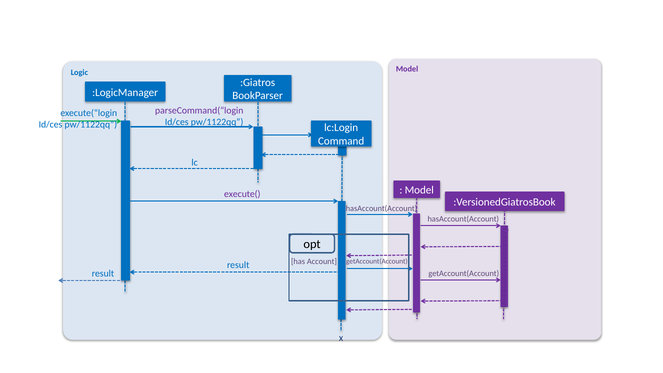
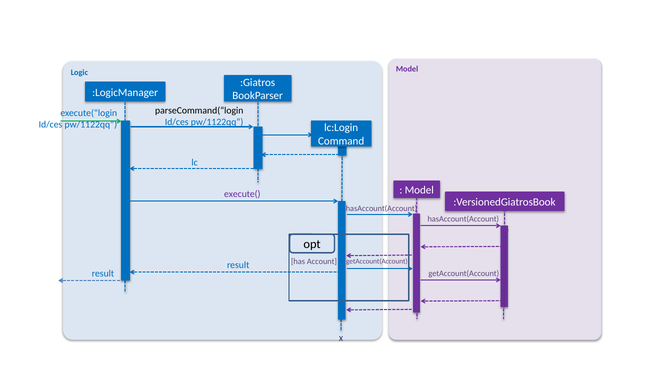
parseCommand(“login colour: purple -> black
